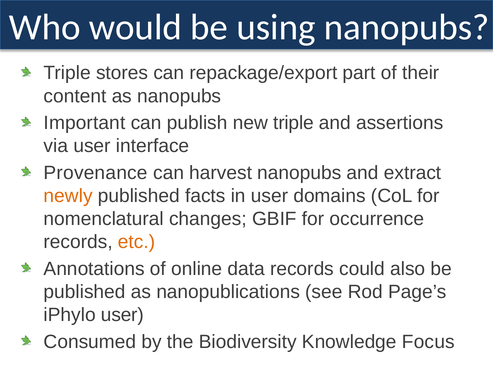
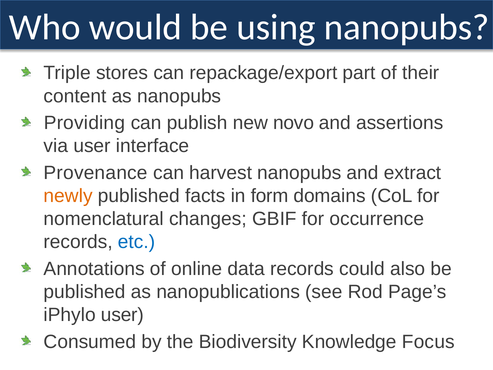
Important: Important -> Providing
new triple: triple -> novo
in user: user -> form
etc colour: orange -> blue
